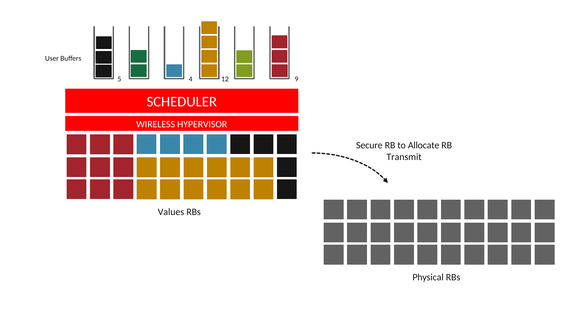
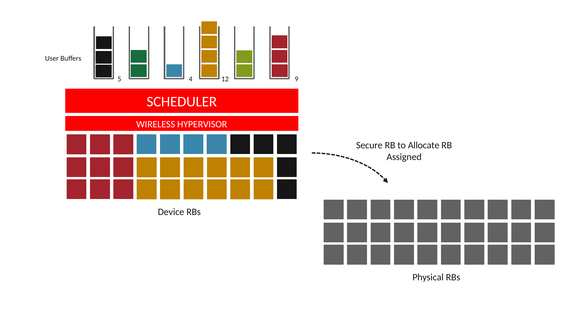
Transmit: Transmit -> Assigned
Values: Values -> Device
